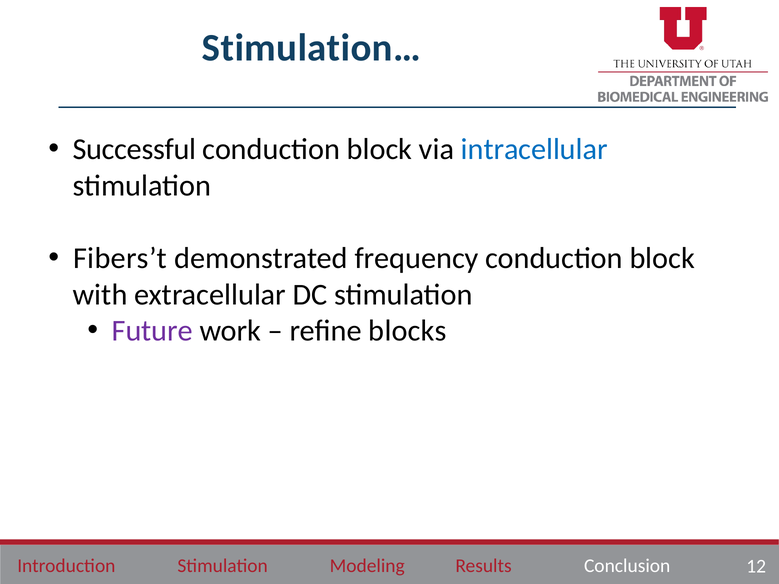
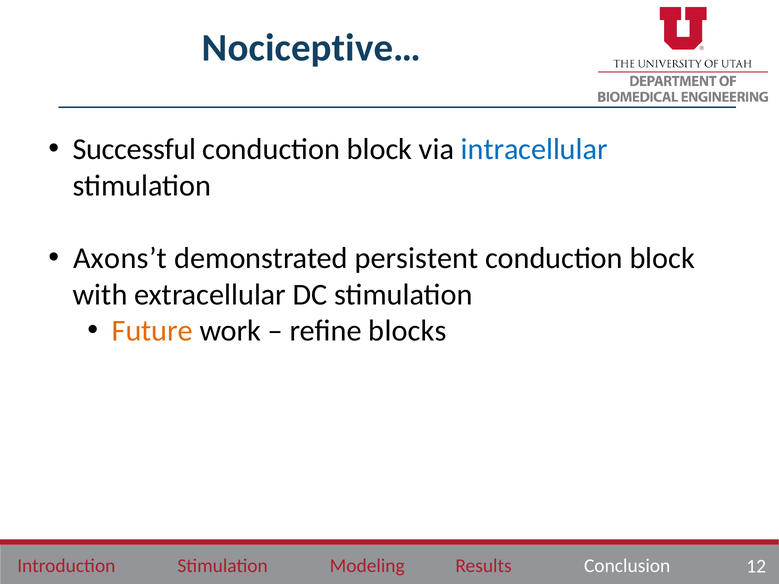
Stimulation…: Stimulation… -> Nociceptive…
Fibers’t: Fibers’t -> Axons’t
frequency: frequency -> persistent
Future colour: purple -> orange
